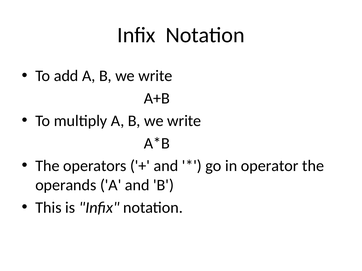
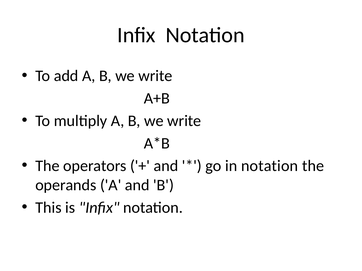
in operator: operator -> notation
